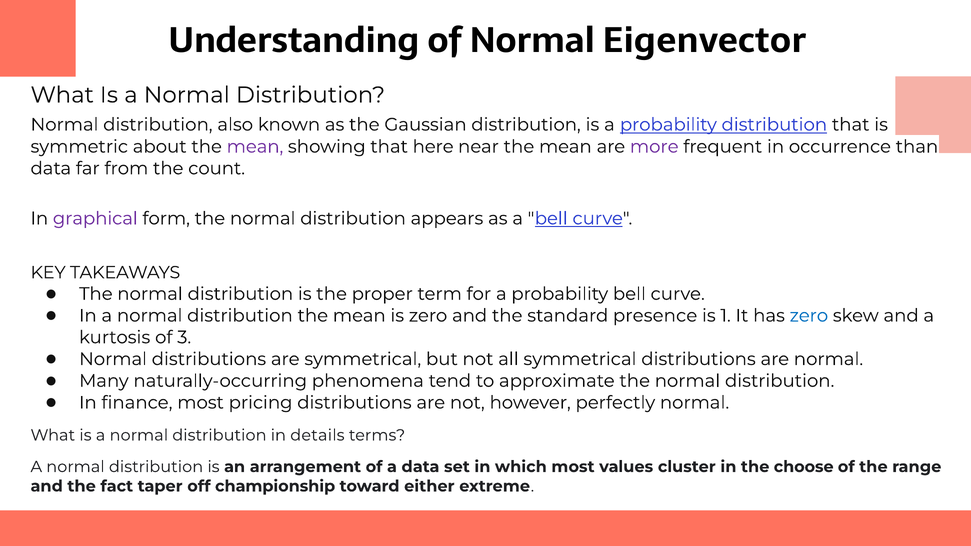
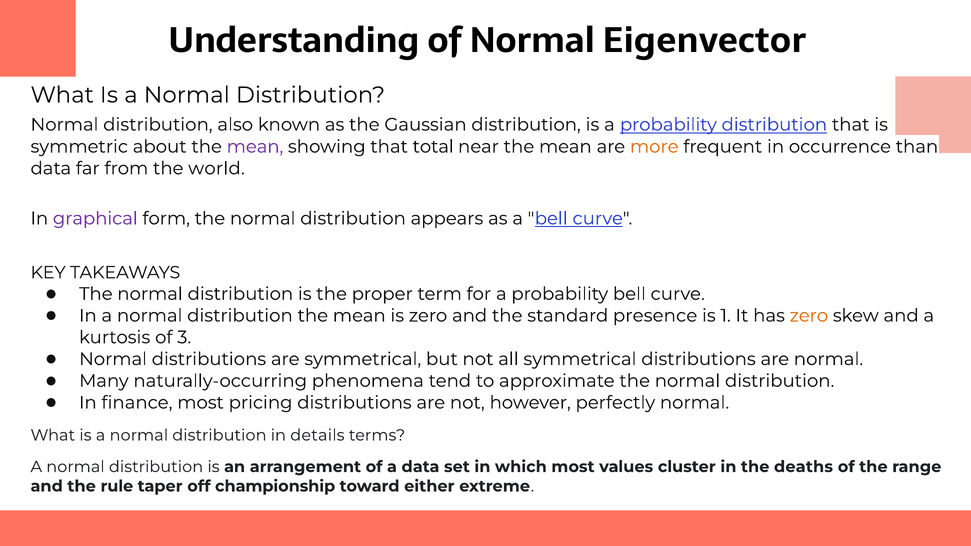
here: here -> total
more colour: purple -> orange
count: count -> world
zero at (809, 316) colour: blue -> orange
choose: choose -> deaths
fact: fact -> rule
